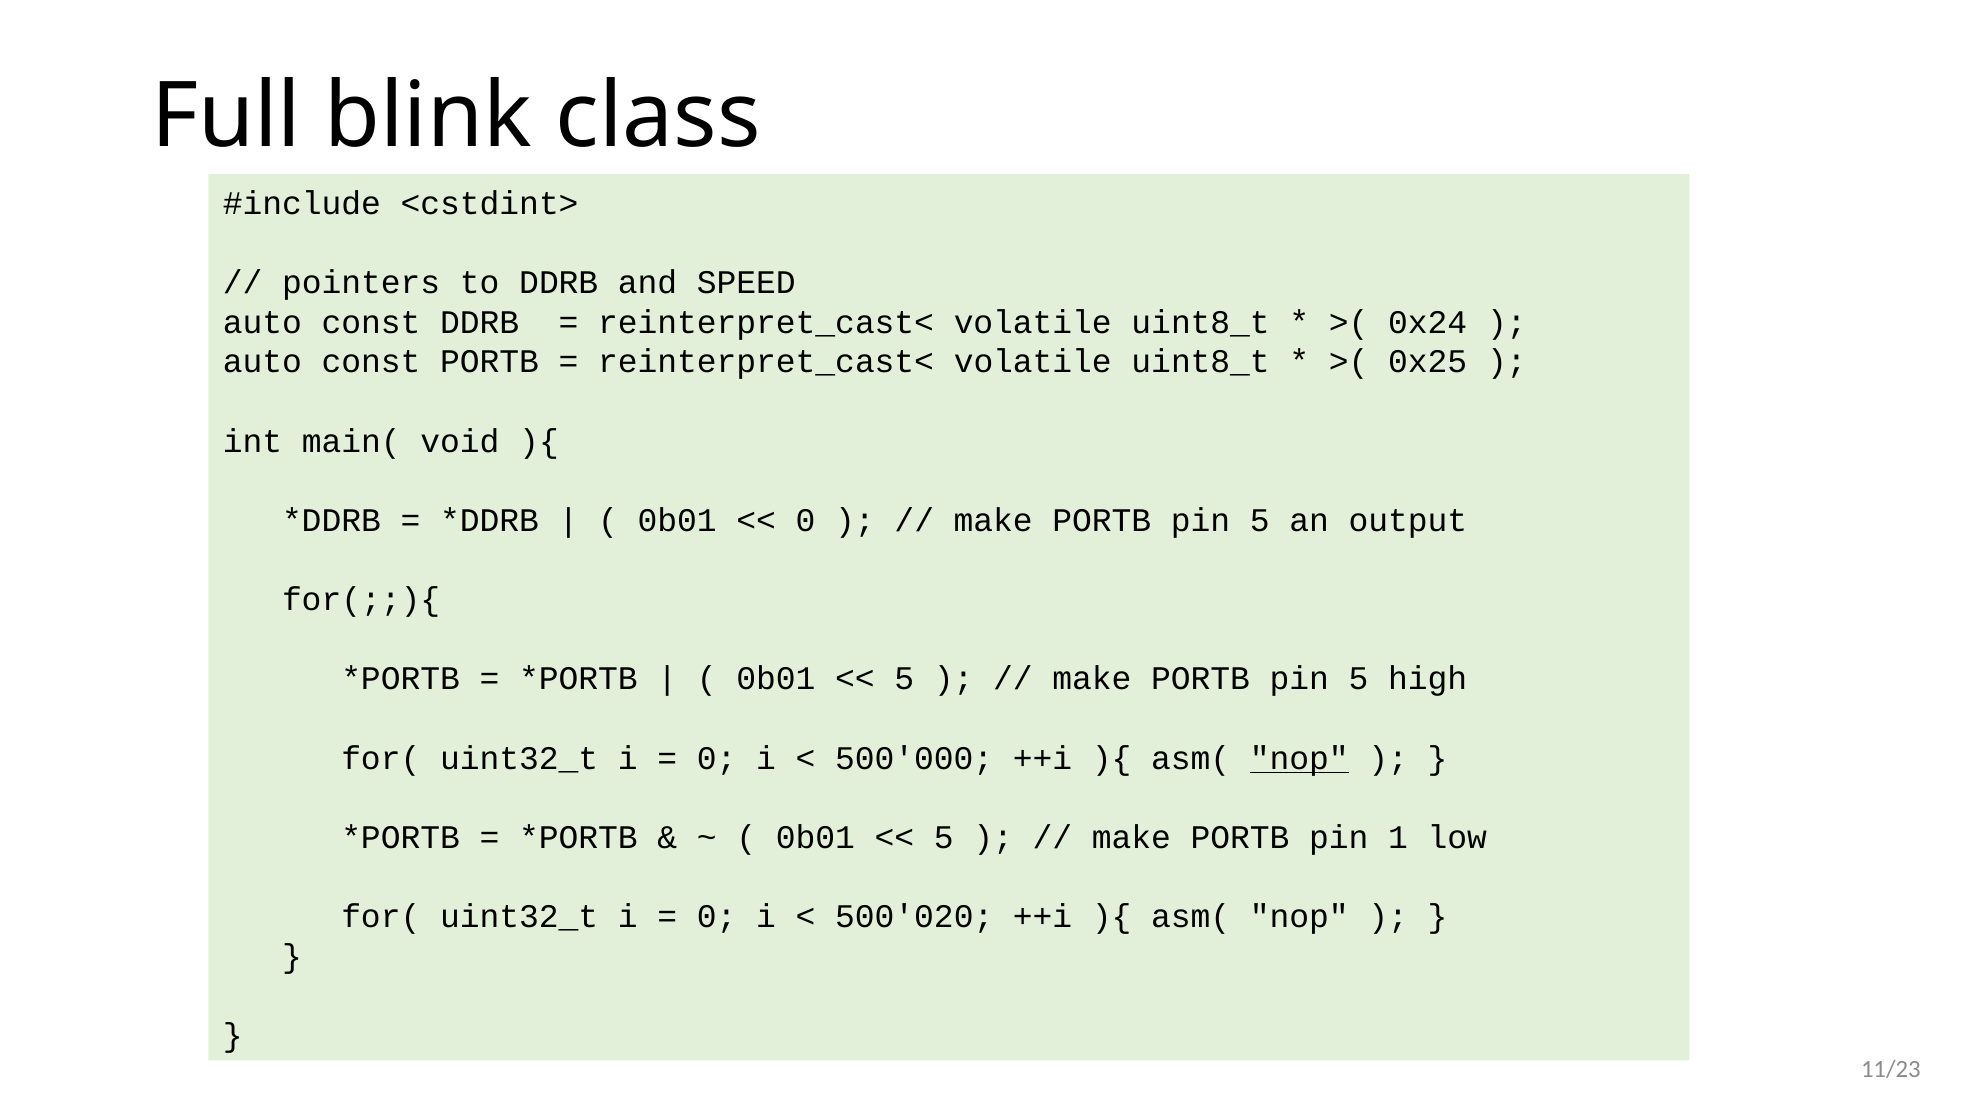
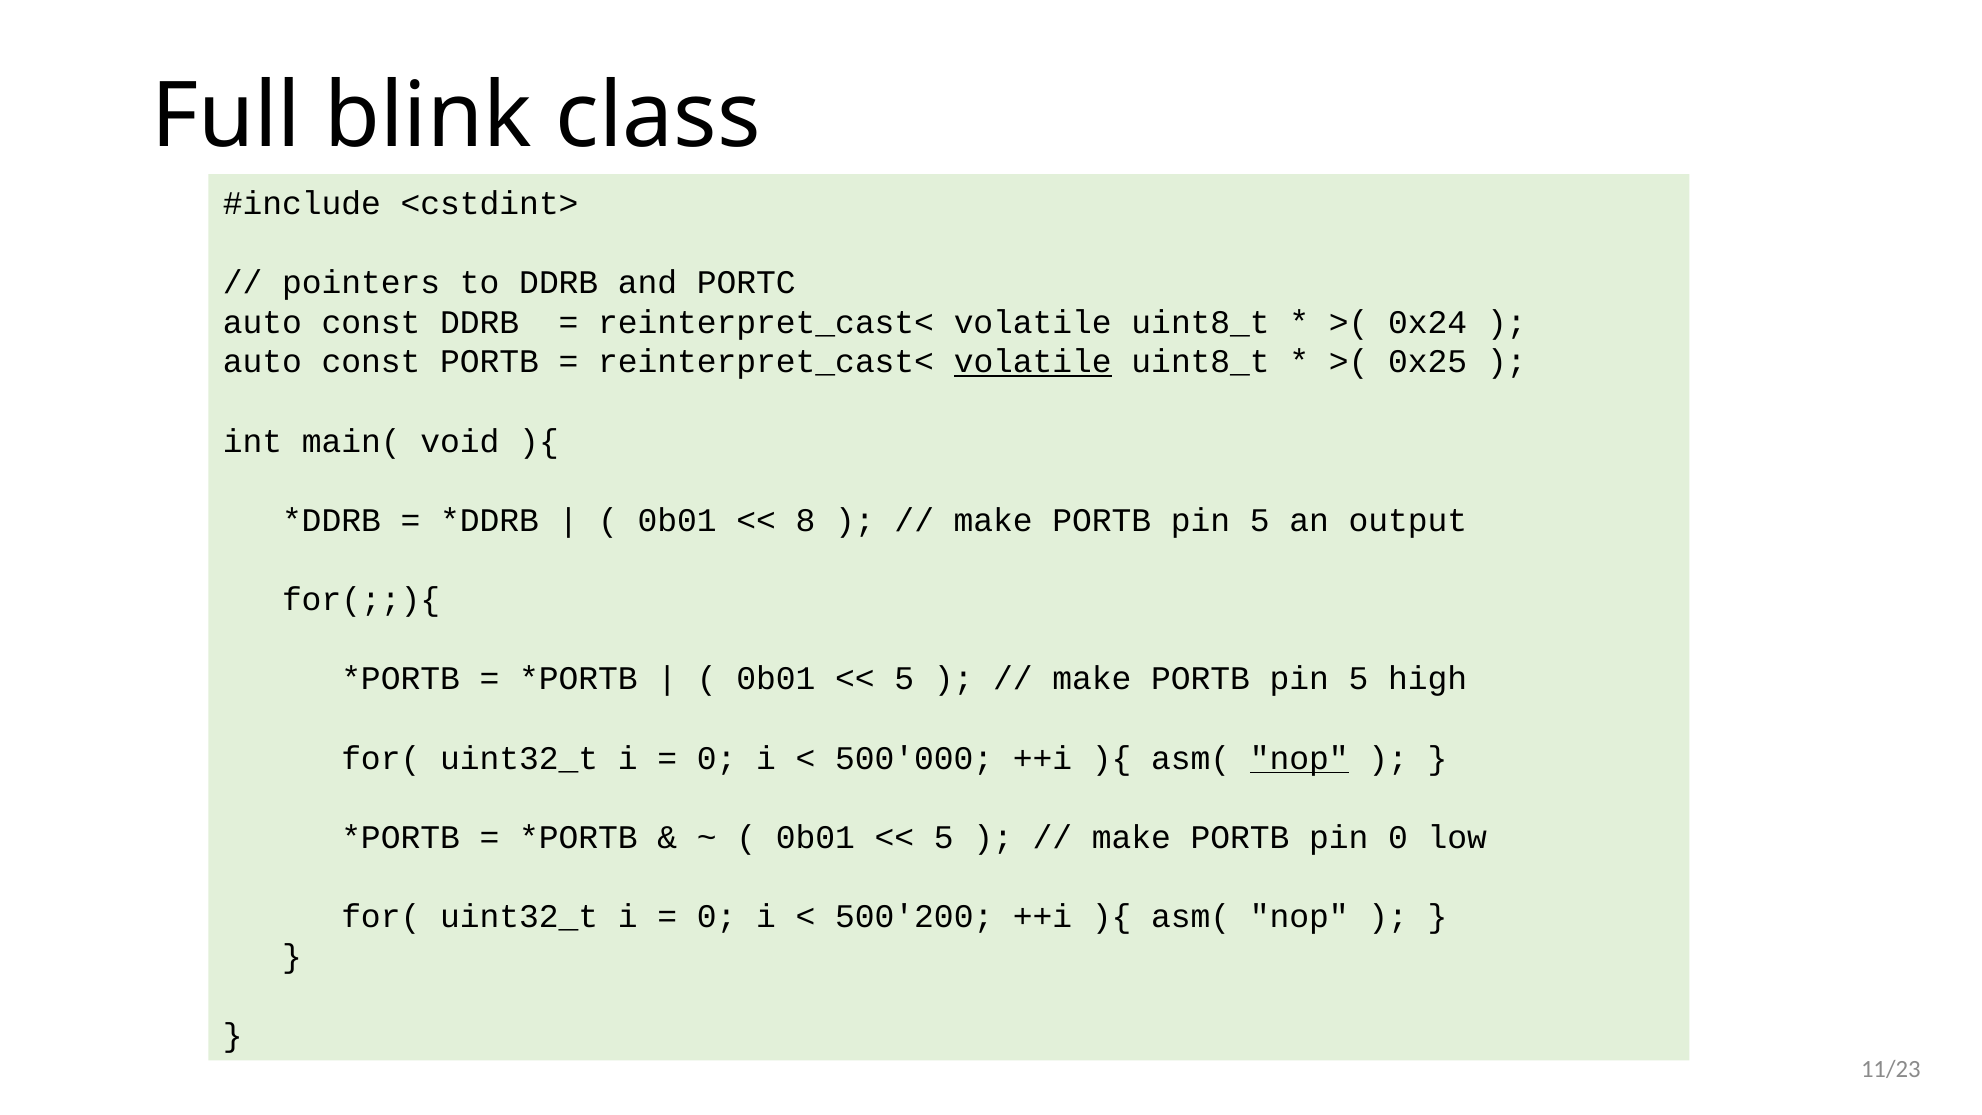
SPEED: SPEED -> PORTC
volatile at (1033, 362) underline: none -> present
0 at (806, 520): 0 -> 8
pin 1: 1 -> 0
500'020: 500'020 -> 500'200
